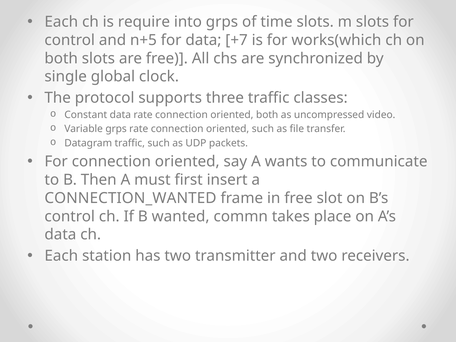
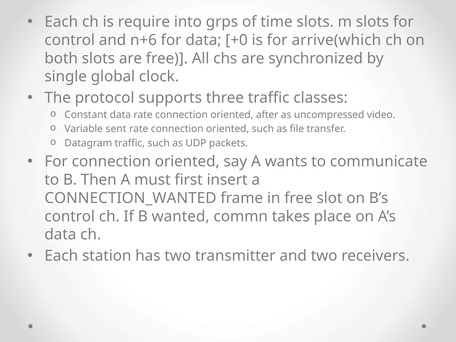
n+5: n+5 -> n+6
+7: +7 -> +0
works(which: works(which -> arrive(which
oriented both: both -> after
Variable grps: grps -> sent
